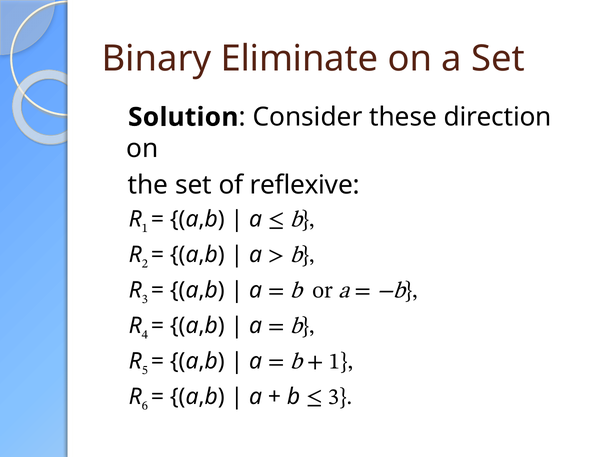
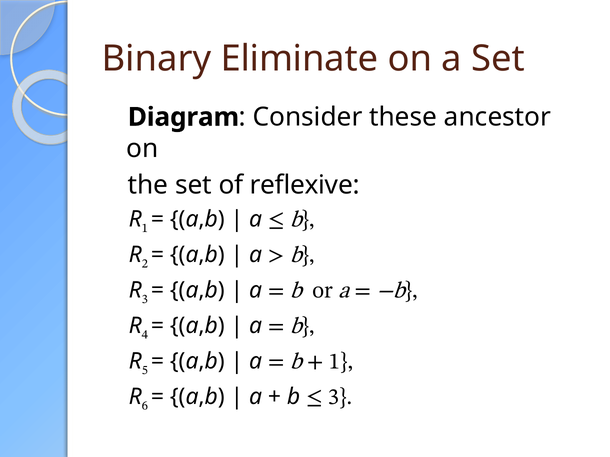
Solution: Solution -> Diagram
direction: direction -> ancestor
